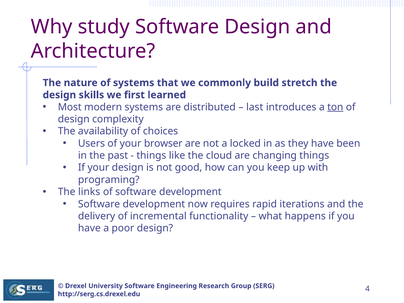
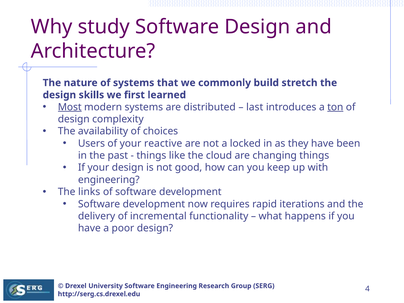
Most underline: none -> present
browser: browser -> reactive
programing at (109, 180): programing -> engineering
